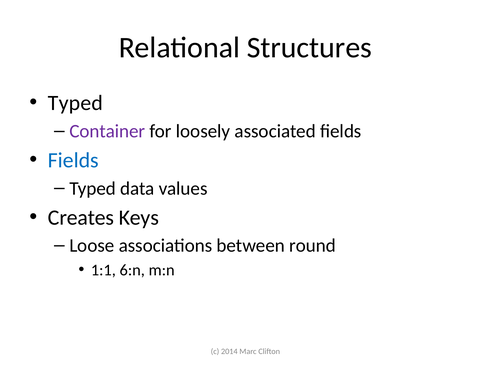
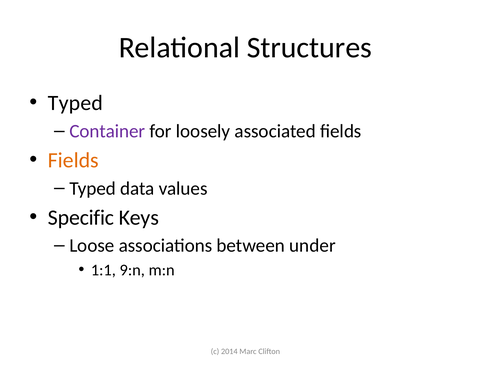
Fields at (73, 160) colour: blue -> orange
Creates: Creates -> Specific
round: round -> under
6:n: 6:n -> 9:n
